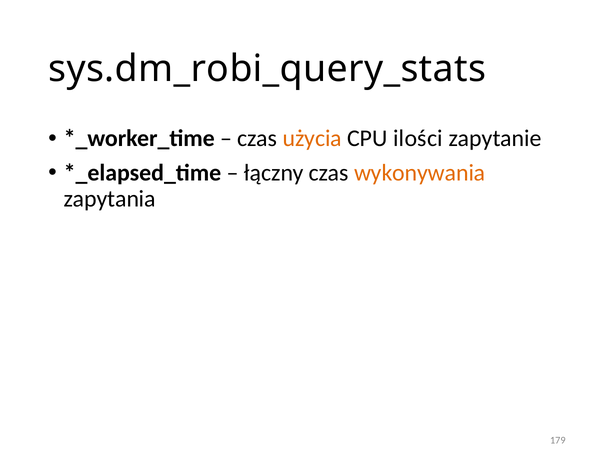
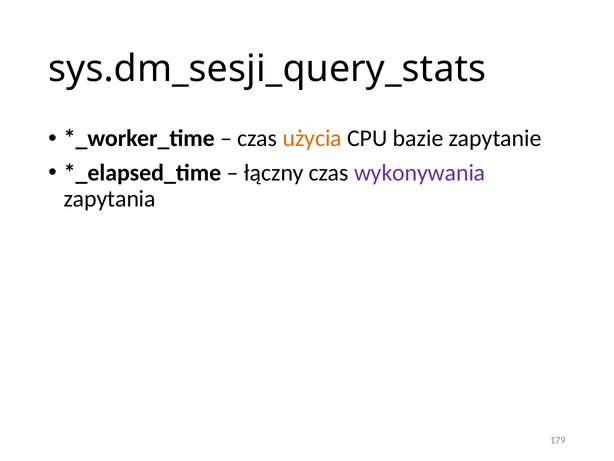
sys.dm_robi_query_stats: sys.dm_robi_query_stats -> sys.dm_sesji_query_stats
ilości: ilości -> bazie
wykonywania colour: orange -> purple
